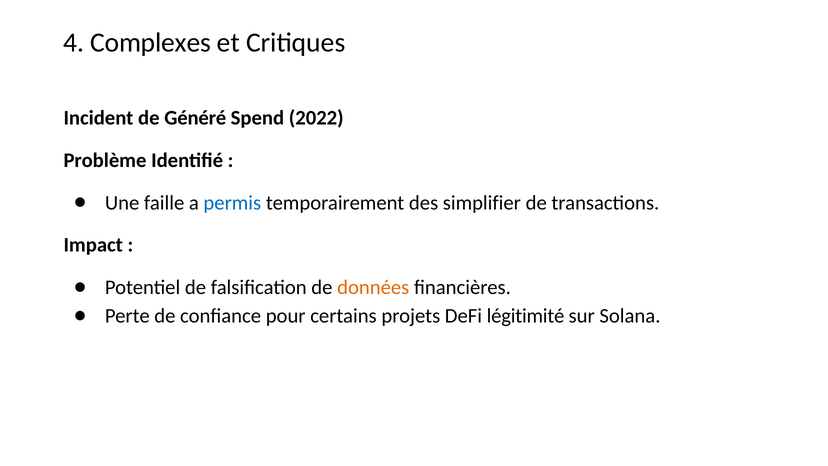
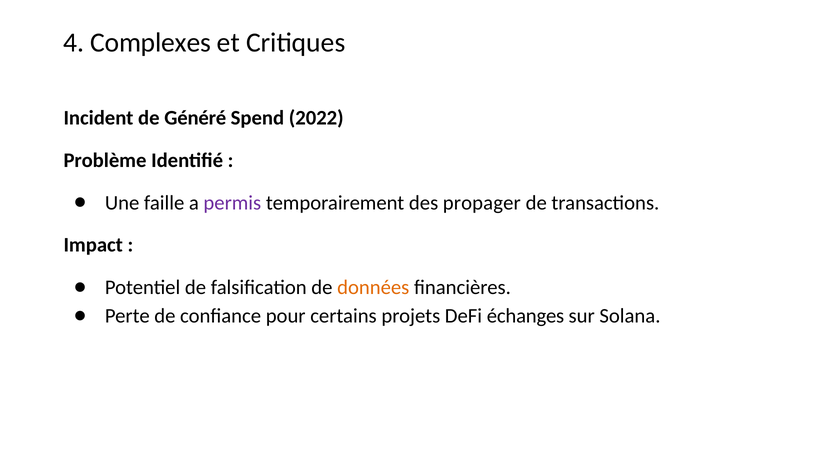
permis colour: blue -> purple
simplifier: simplifier -> propager
légitimité: légitimité -> échanges
